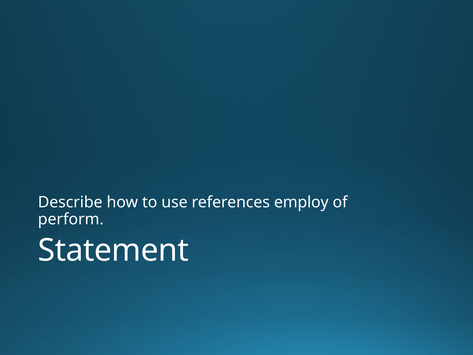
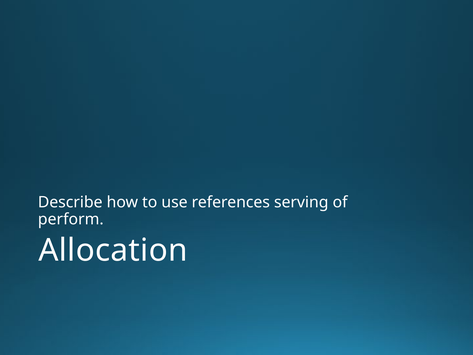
employ: employ -> serving
Statement: Statement -> Allocation
